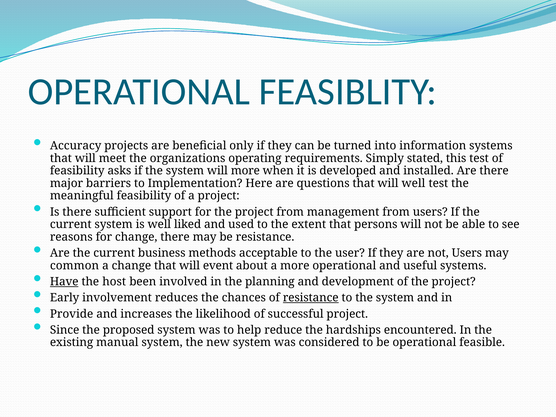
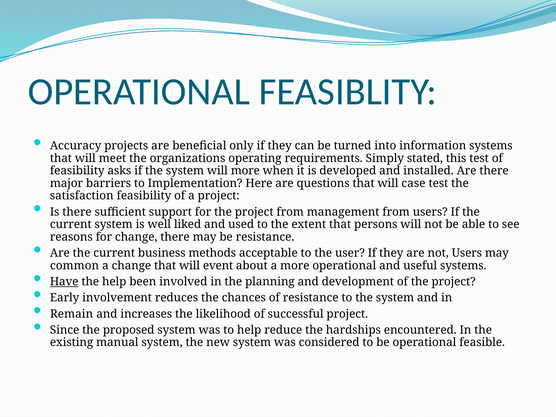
will well: well -> case
meaningful: meaningful -> satisfaction
the host: host -> help
resistance at (311, 298) underline: present -> none
Provide: Provide -> Remain
